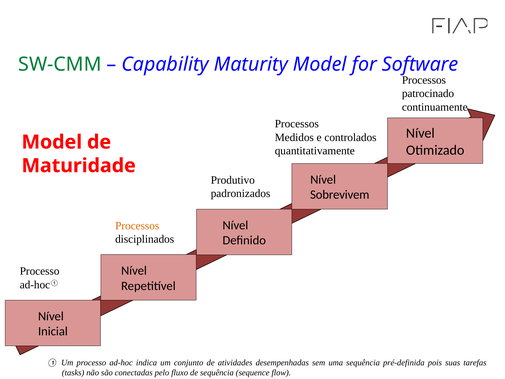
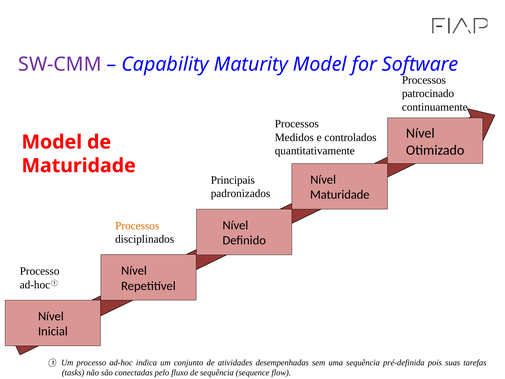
SW-CMM colour: green -> purple
Produtivo: Produtivo -> Principais
Sobrevivem at (340, 195): Sobrevivem -> Maturidade
